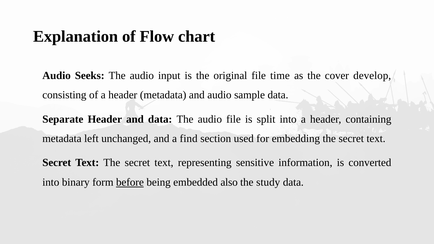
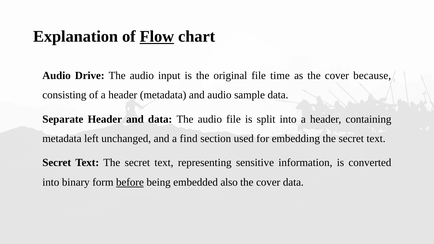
Flow underline: none -> present
Seeks: Seeks -> Drive
develop: develop -> because
study at (268, 182): study -> cover
